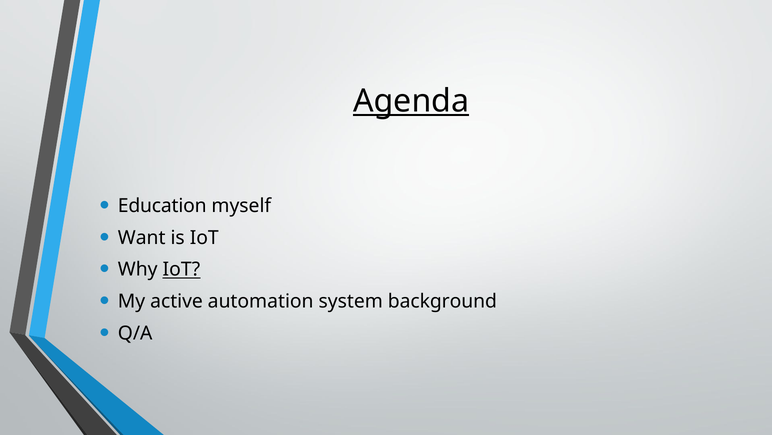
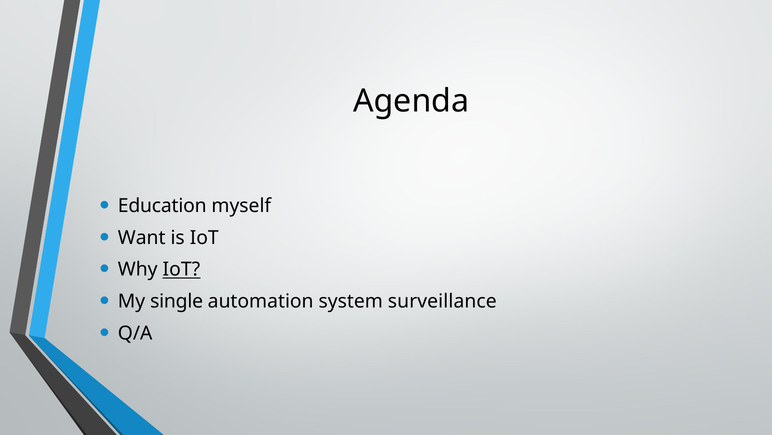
Agenda underline: present -> none
active: active -> single
background: background -> surveillance
